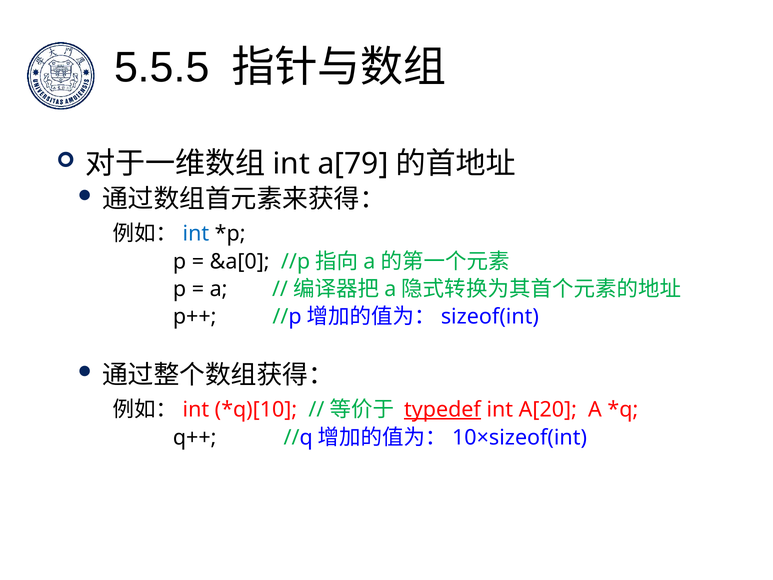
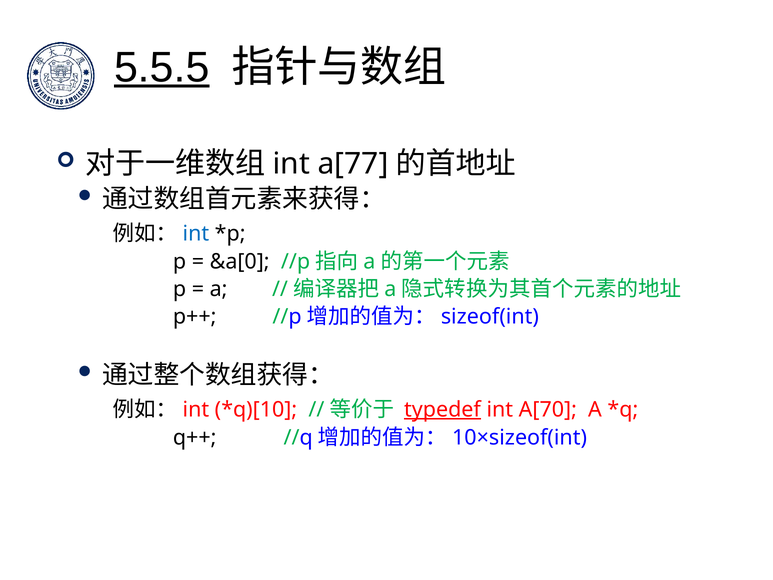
5.5.5 underline: none -> present
a[79: a[79 -> a[77
A[20: A[20 -> A[70
